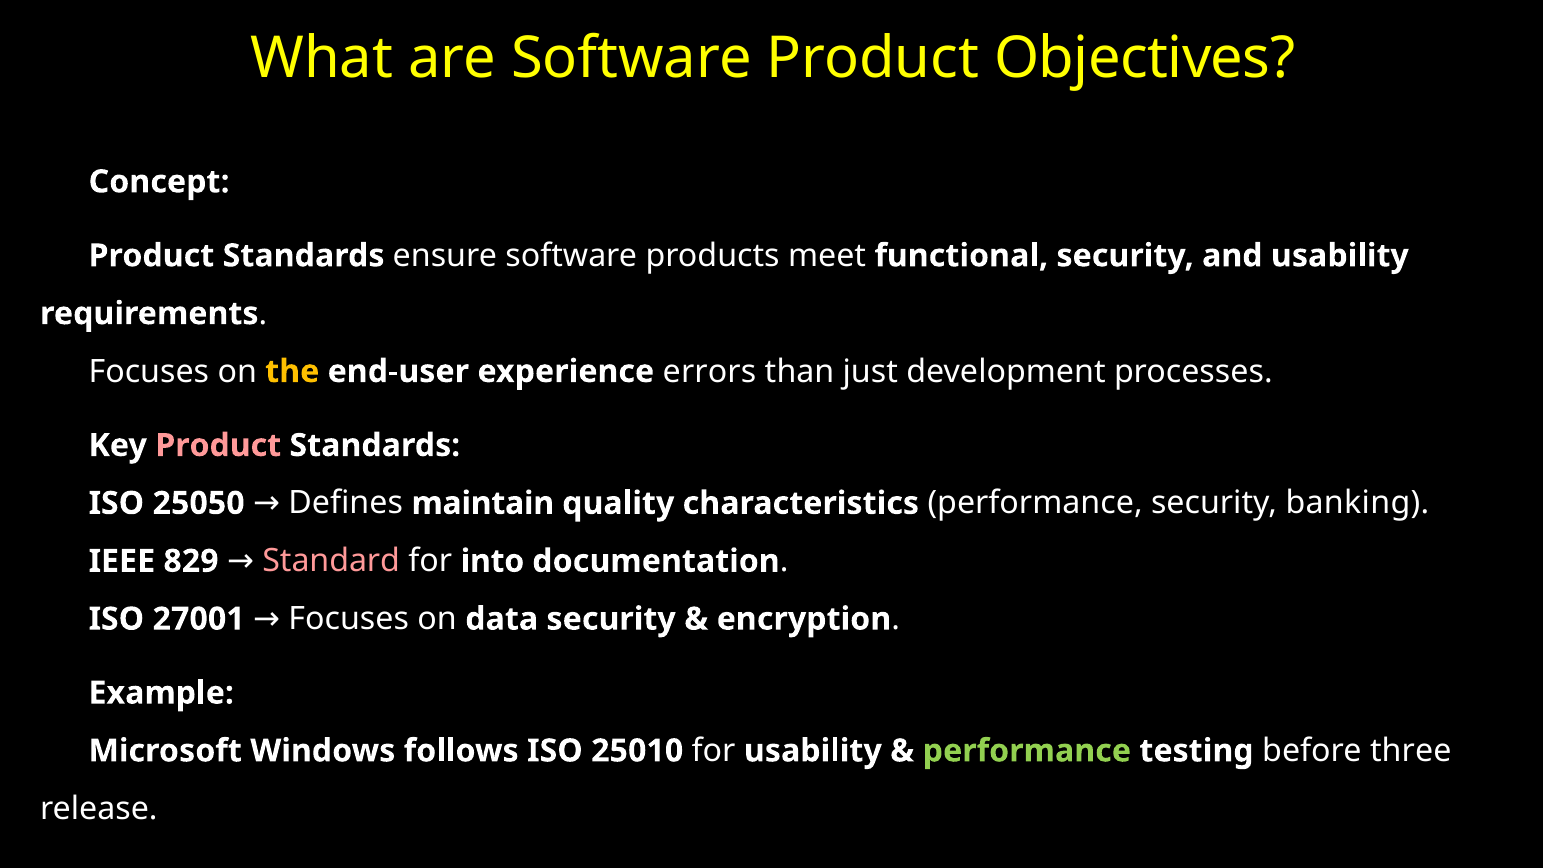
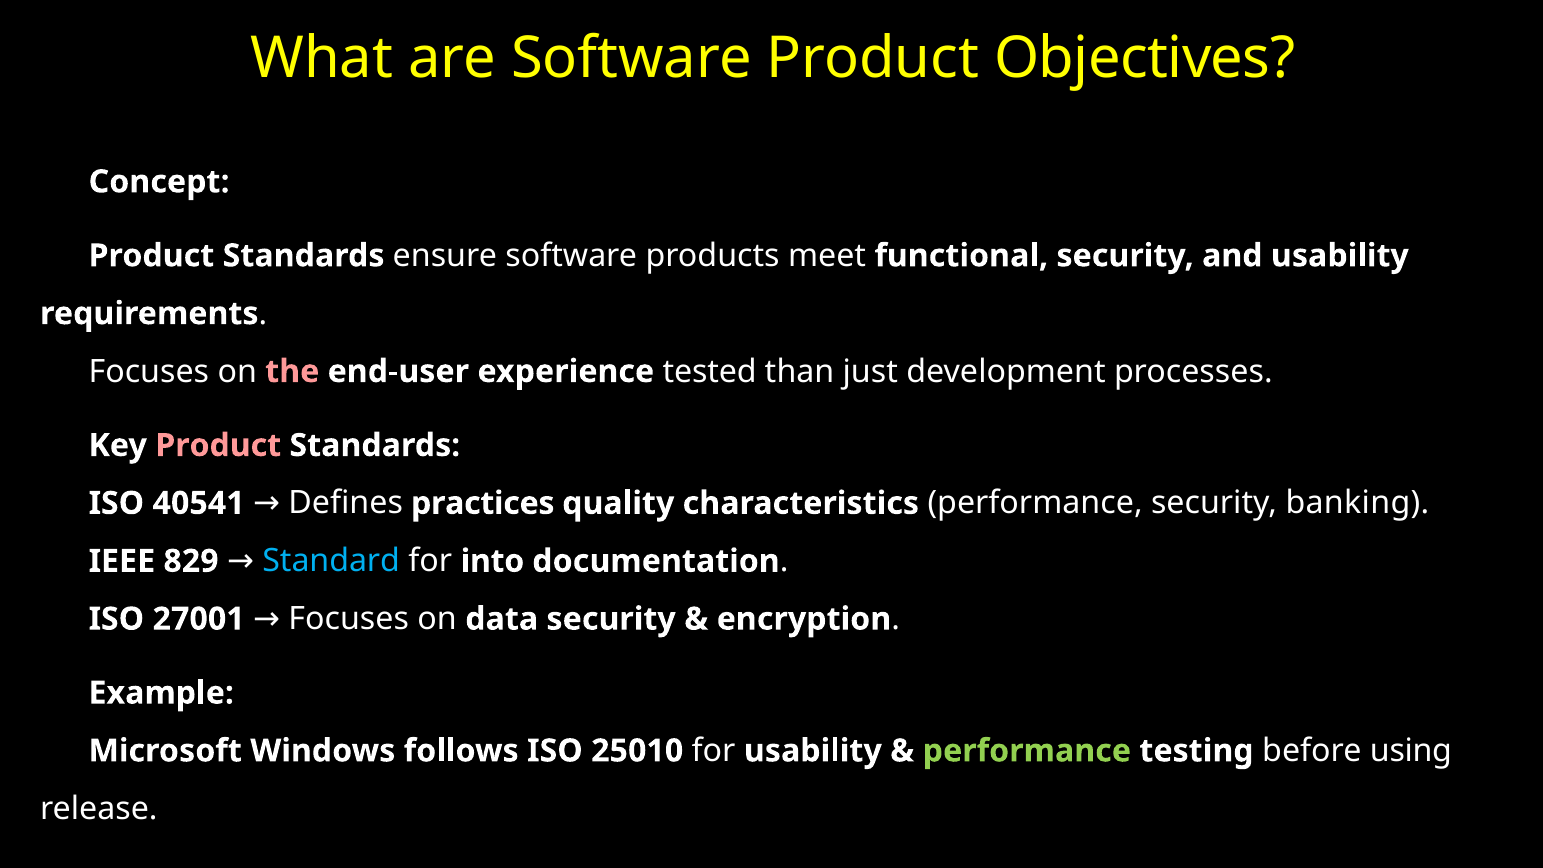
the colour: yellow -> pink
errors: errors -> tested
maintain: maintain -> practices
25050: 25050 -> 40541
Standard colour: pink -> light blue
three: three -> using
